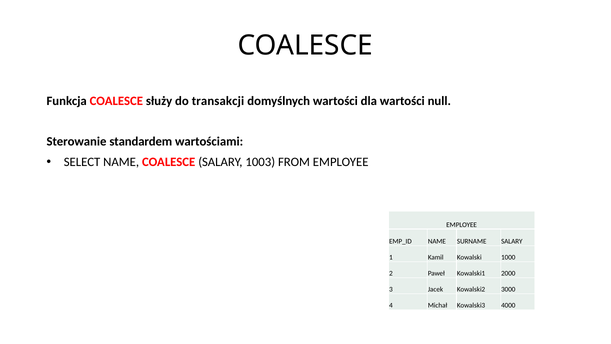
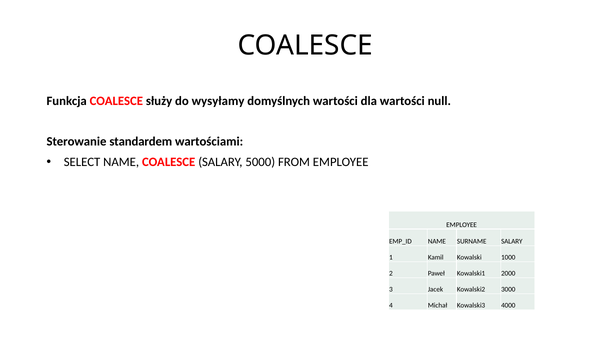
transakcji: transakcji -> wysyłamy
1003: 1003 -> 5000
